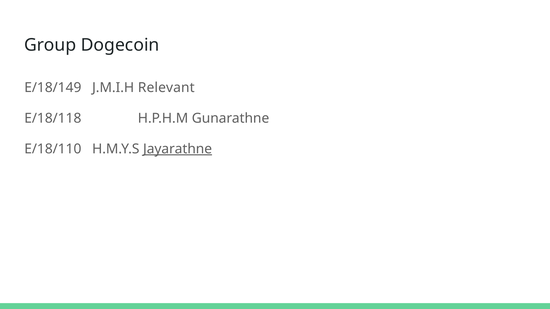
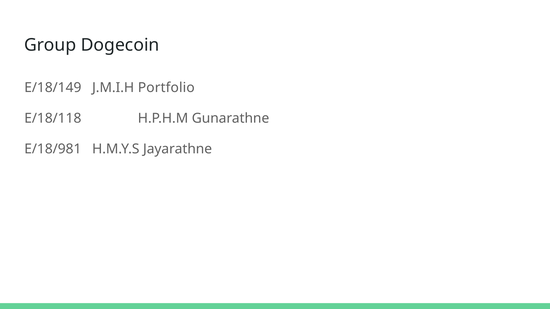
Relevant: Relevant -> Portfolio
E/18/110: E/18/110 -> E/18/981
Jayarathne underline: present -> none
